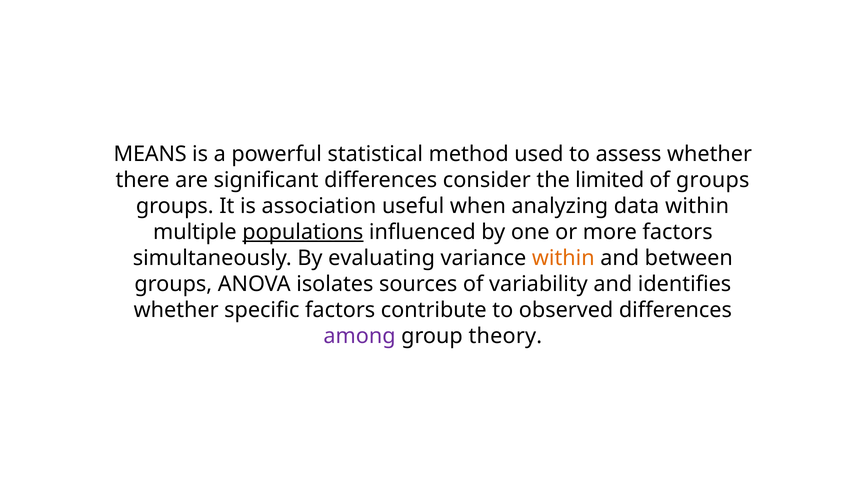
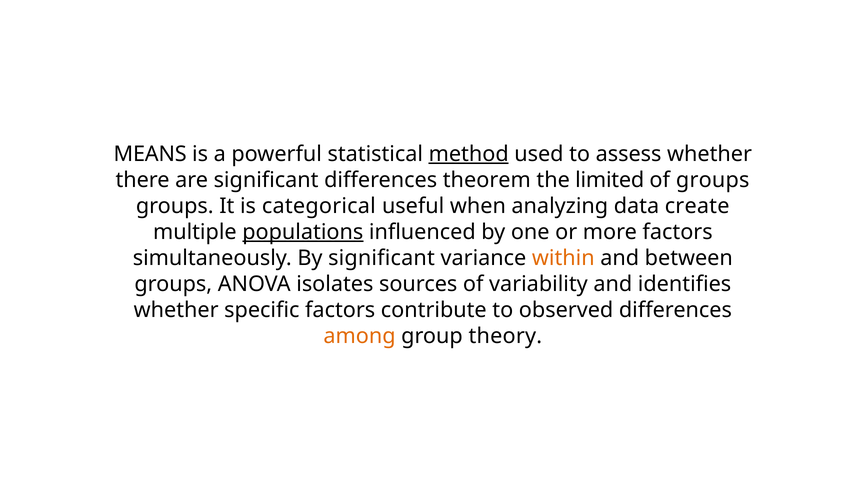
method underline: none -> present
consider: consider -> theorem
association: association -> categorical
data within: within -> create
By evaluating: evaluating -> significant
among colour: purple -> orange
